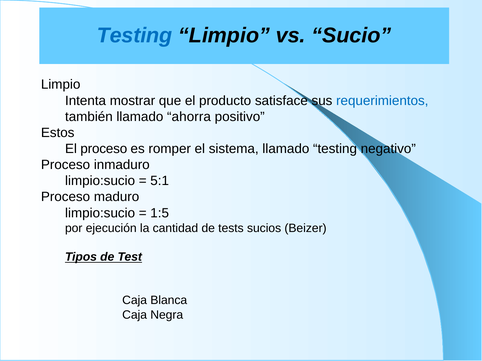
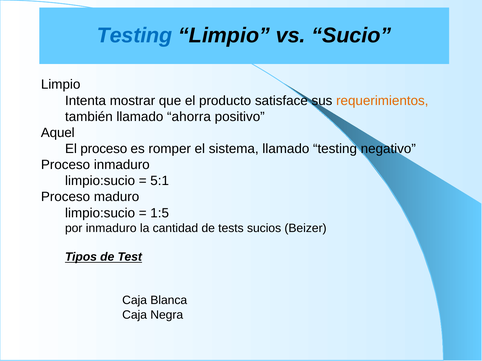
requerimientos colour: blue -> orange
Estos: Estos -> Aquel
por ejecución: ejecución -> inmaduro
